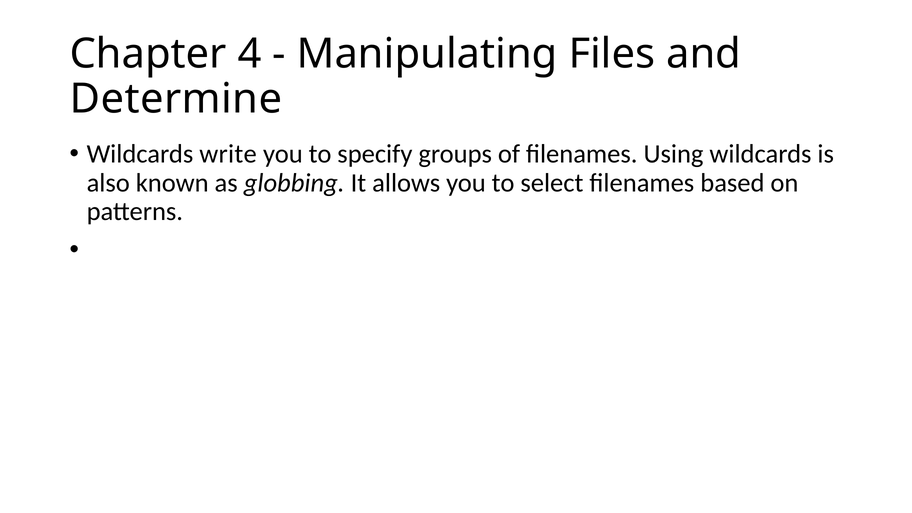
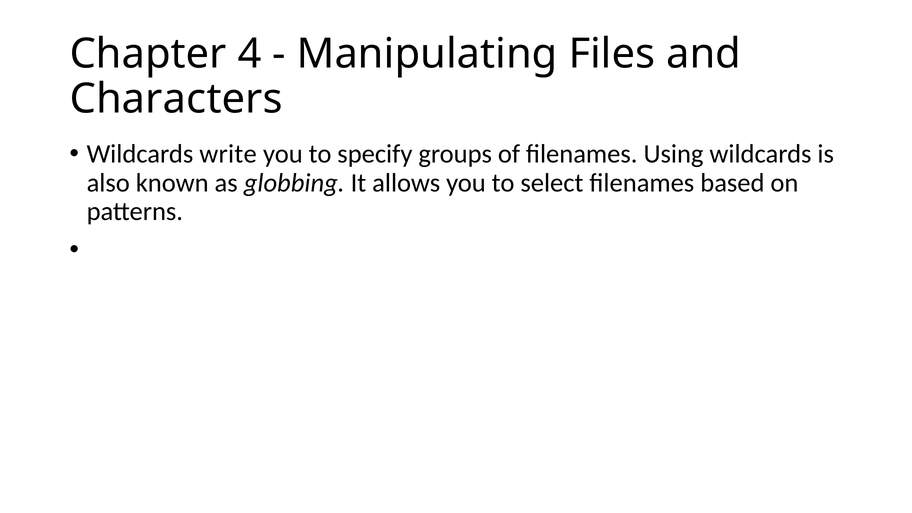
Determine: Determine -> Characters
